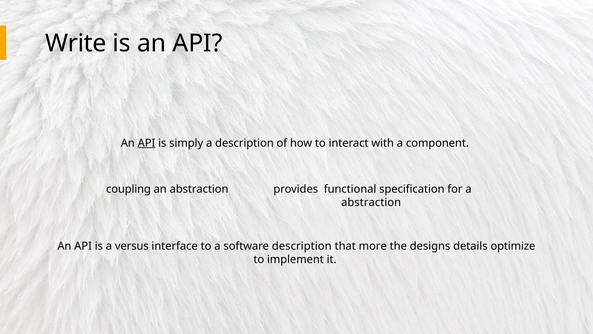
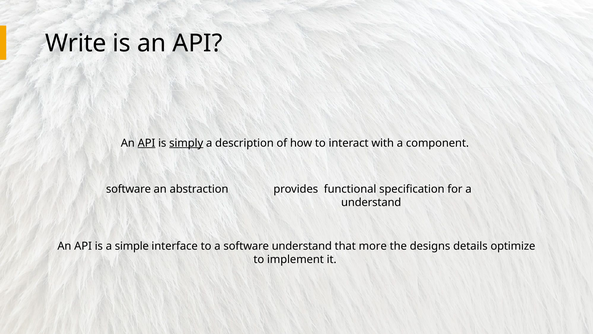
simply underline: none -> present
coupling at (128, 189): coupling -> software
abstraction at (371, 202): abstraction -> understand
versus: versus -> simple
software description: description -> understand
